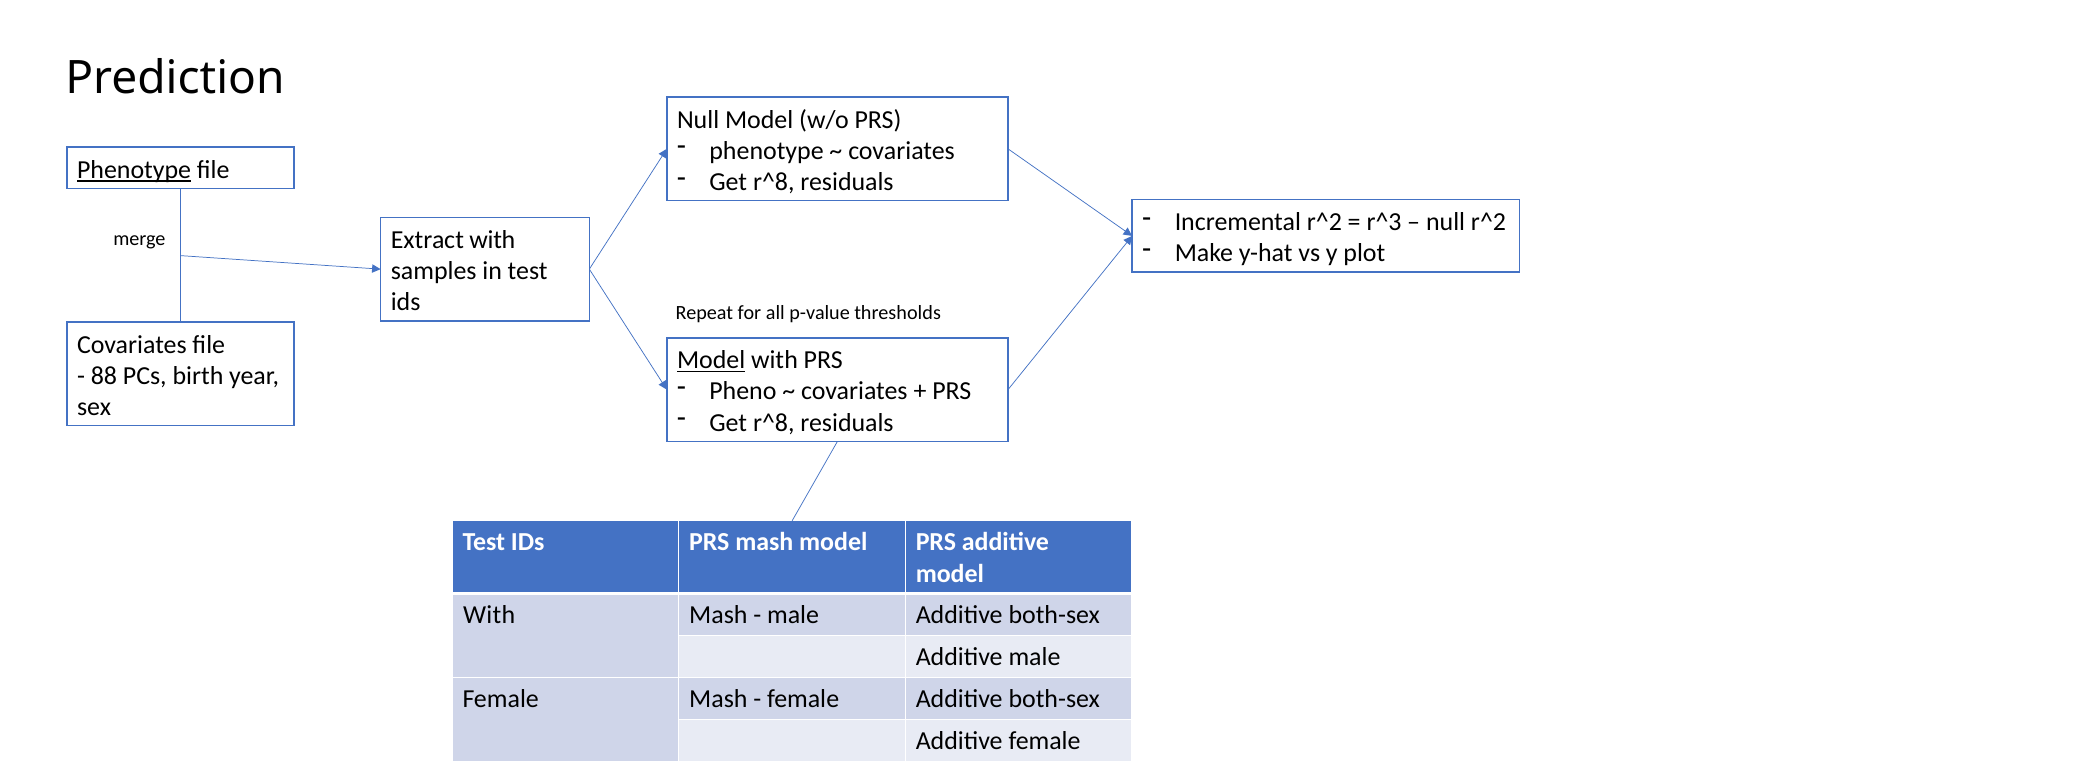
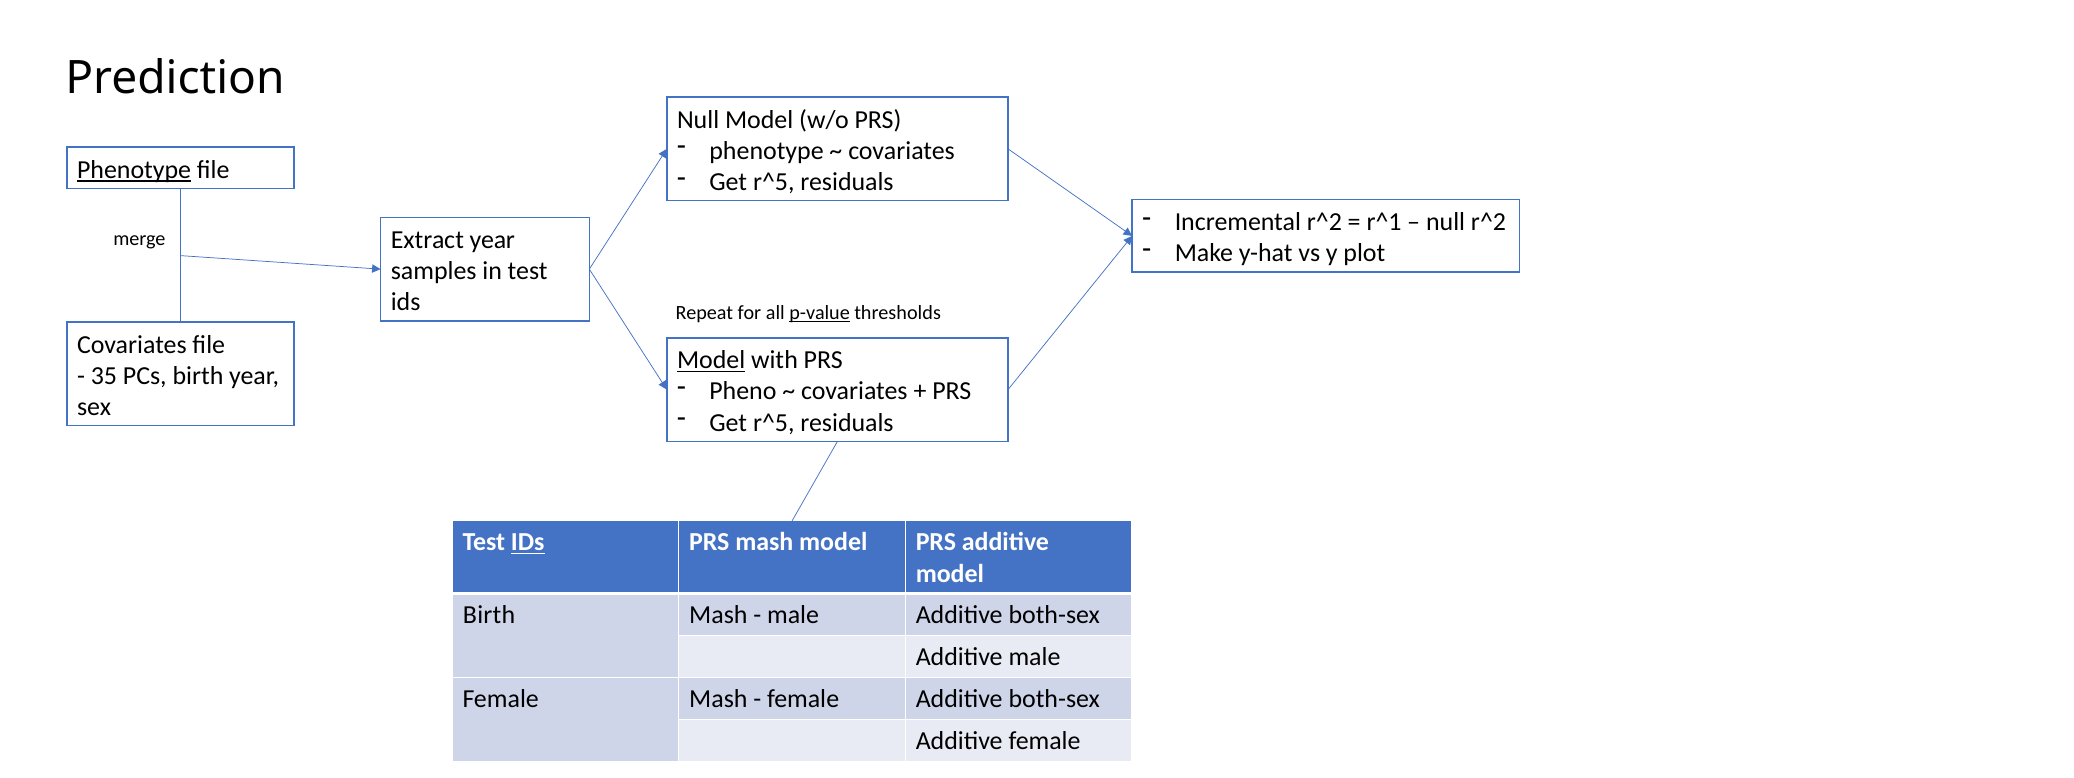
r^8 at (774, 182): r^8 -> r^5
r^3: r^3 -> r^1
Extract with: with -> year
p-value underline: none -> present
88: 88 -> 35
r^8 at (774, 422): r^8 -> r^5
IDs at (528, 542) underline: none -> present
With at (489, 615): With -> Birth
